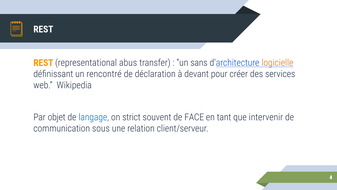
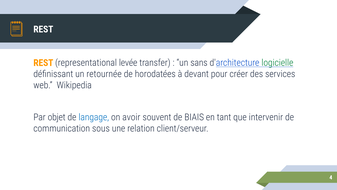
abus: abus -> levée
logicielle colour: orange -> green
rencontré: rencontré -> retournée
déclaration: déclaration -> horodatées
strict: strict -> avoir
FACE: FACE -> BIAIS
